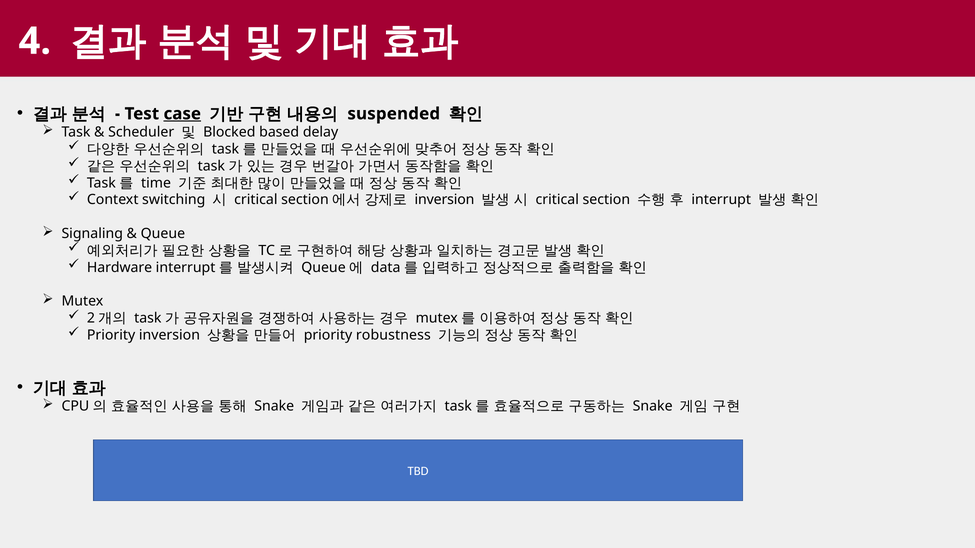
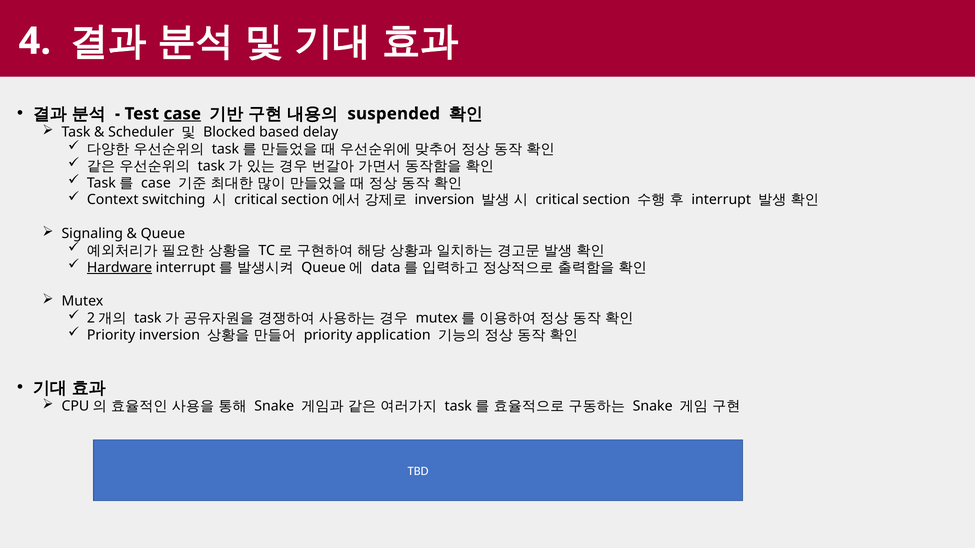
time at (156, 183): time -> case
Hardware underline: none -> present
robustness: robustness -> application
